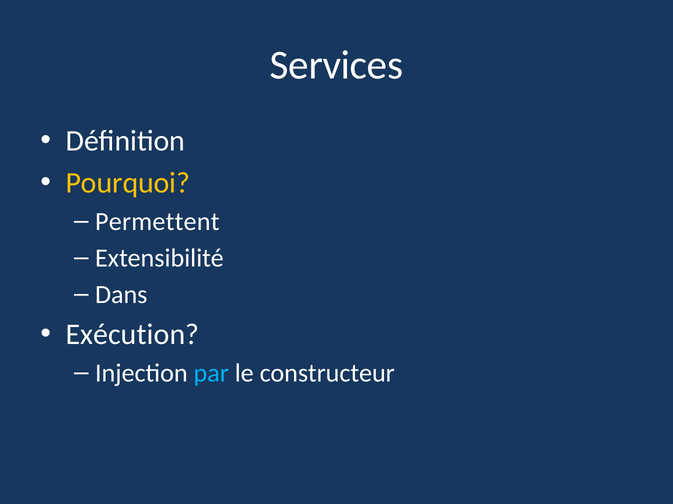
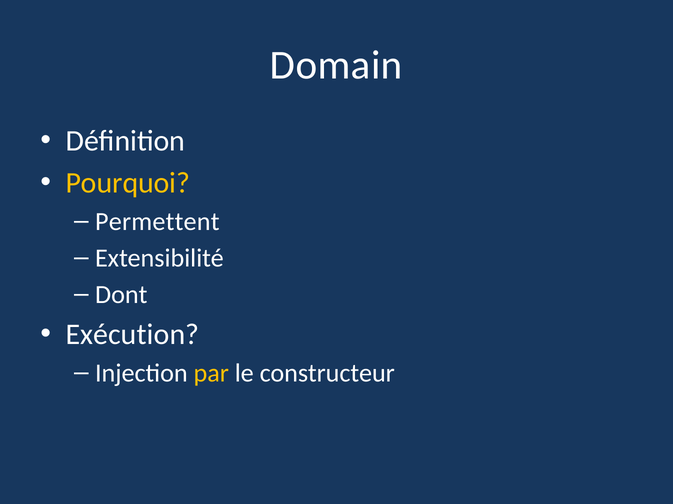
Services: Services -> Domain
Dans: Dans -> Dont
par colour: light blue -> yellow
